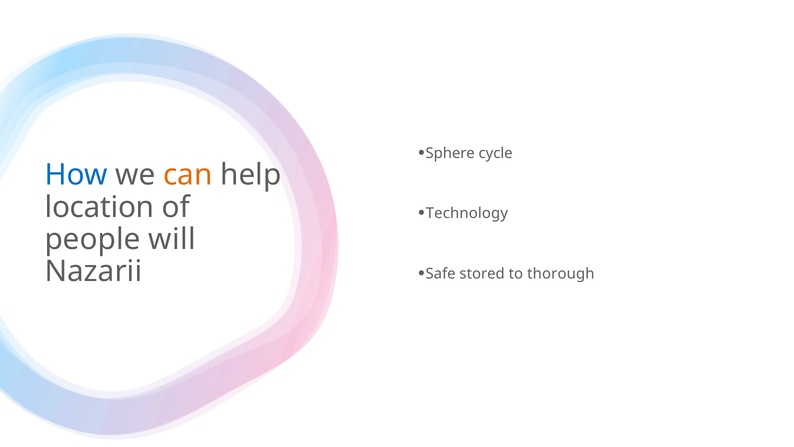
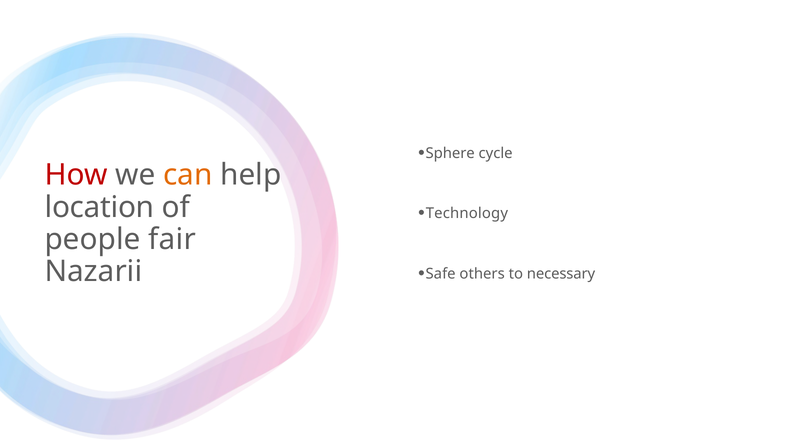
How colour: blue -> red
will: will -> fair
stored: stored -> others
thorough: thorough -> necessary
